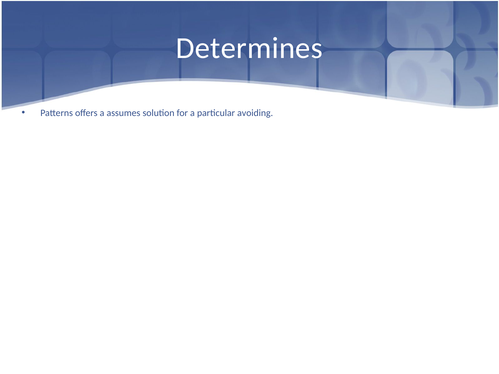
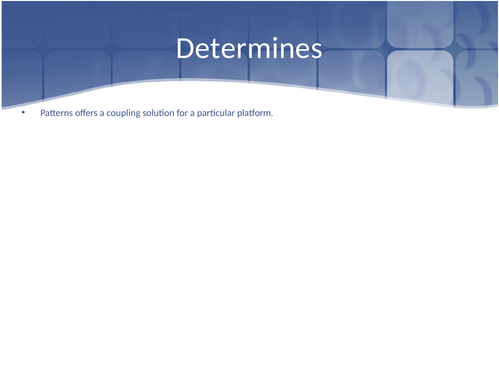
assumes: assumes -> coupling
avoiding: avoiding -> platform
